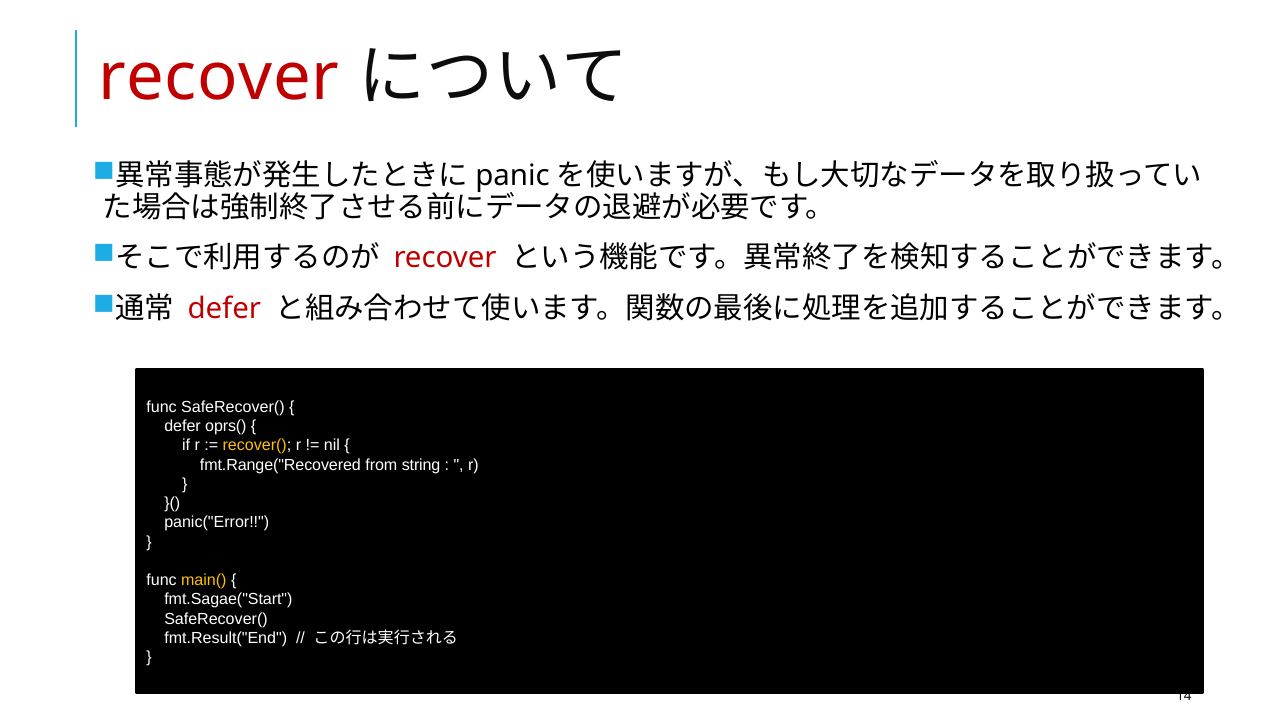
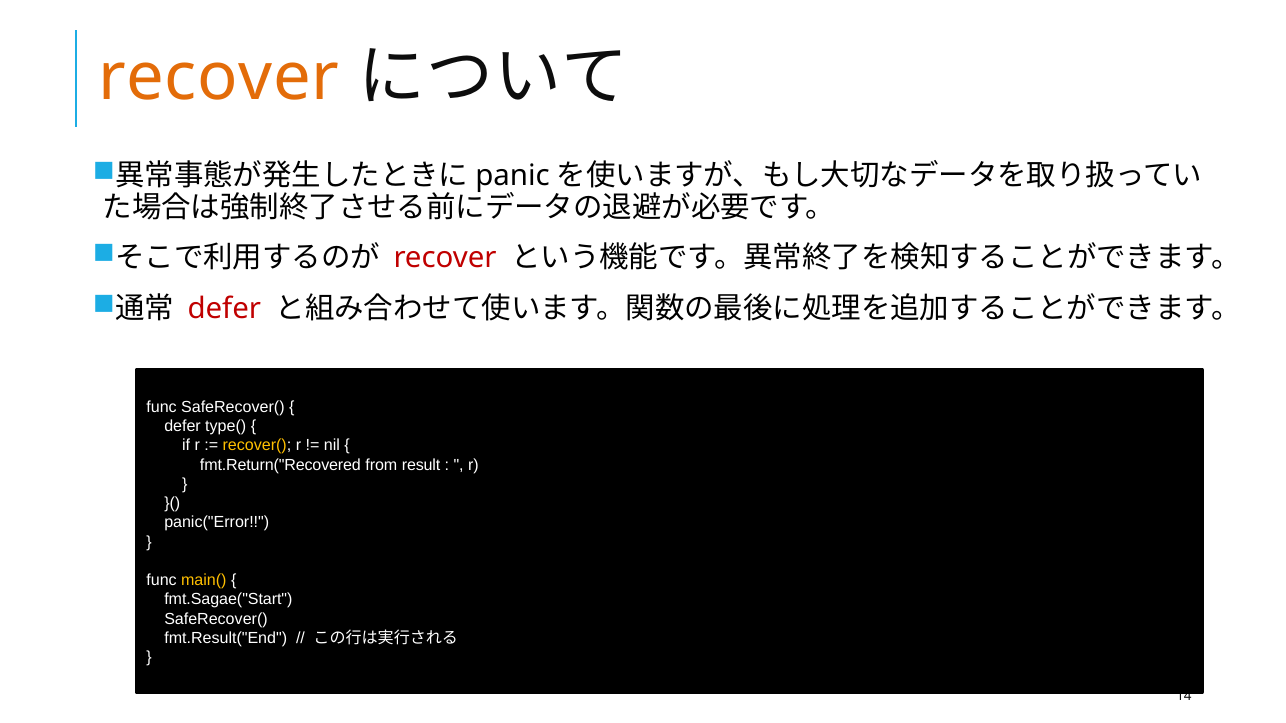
recover at (219, 78) colour: red -> orange
oprs(: oprs( -> type(
fmt.Range("Recovered: fmt.Range("Recovered -> fmt.Return("Recovered
string: string -> result
